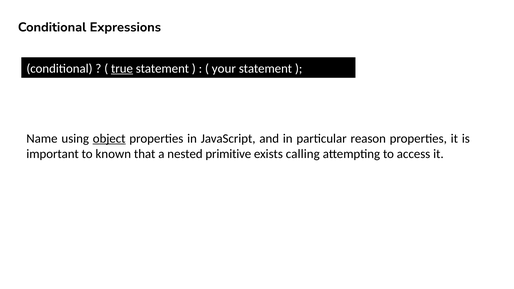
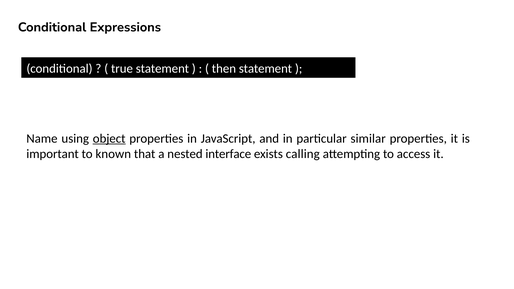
true underline: present -> none
your: your -> then
reason: reason -> similar
primitive: primitive -> interface
